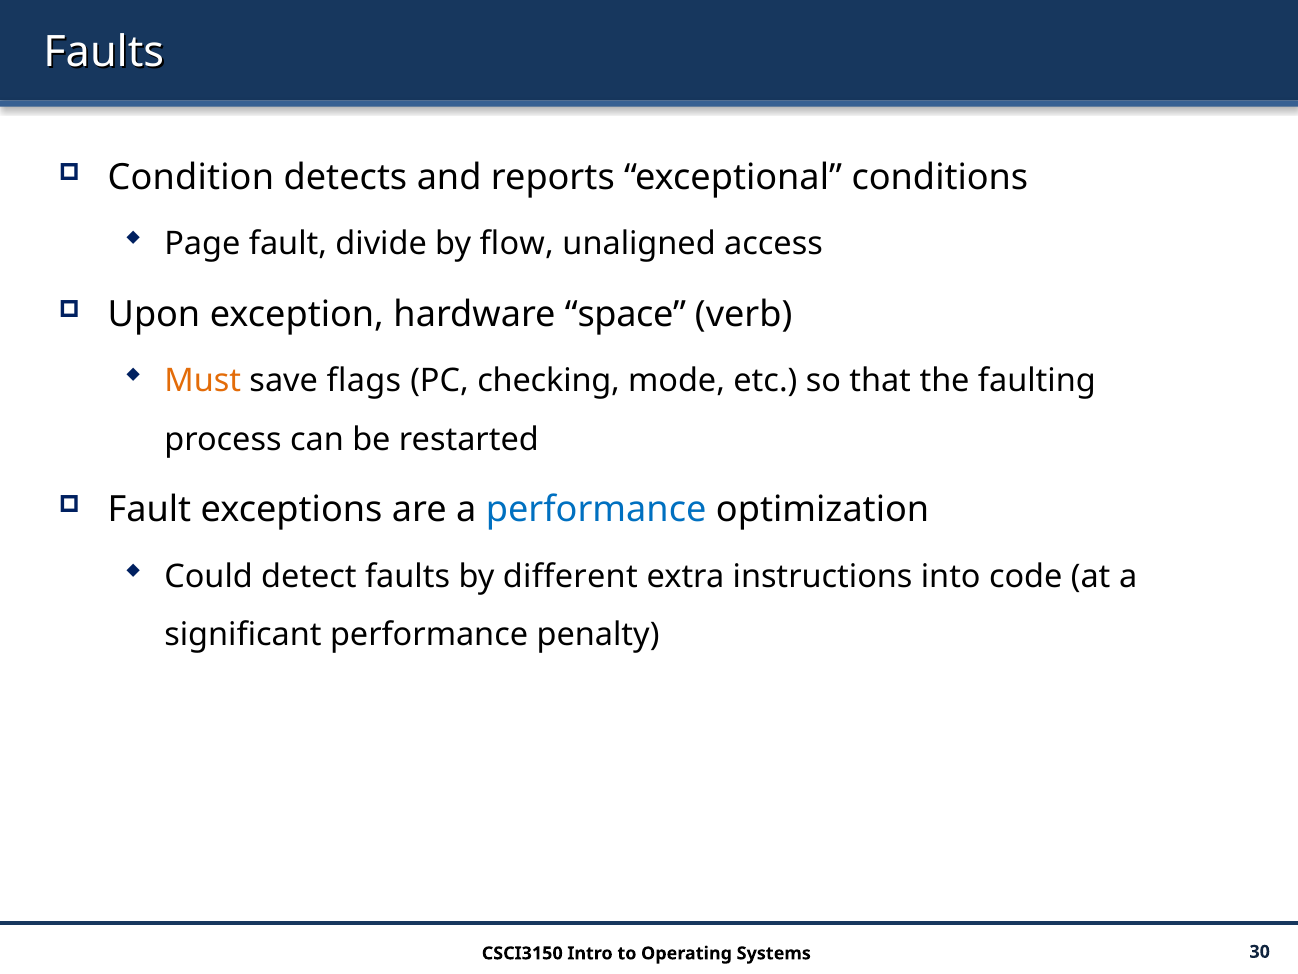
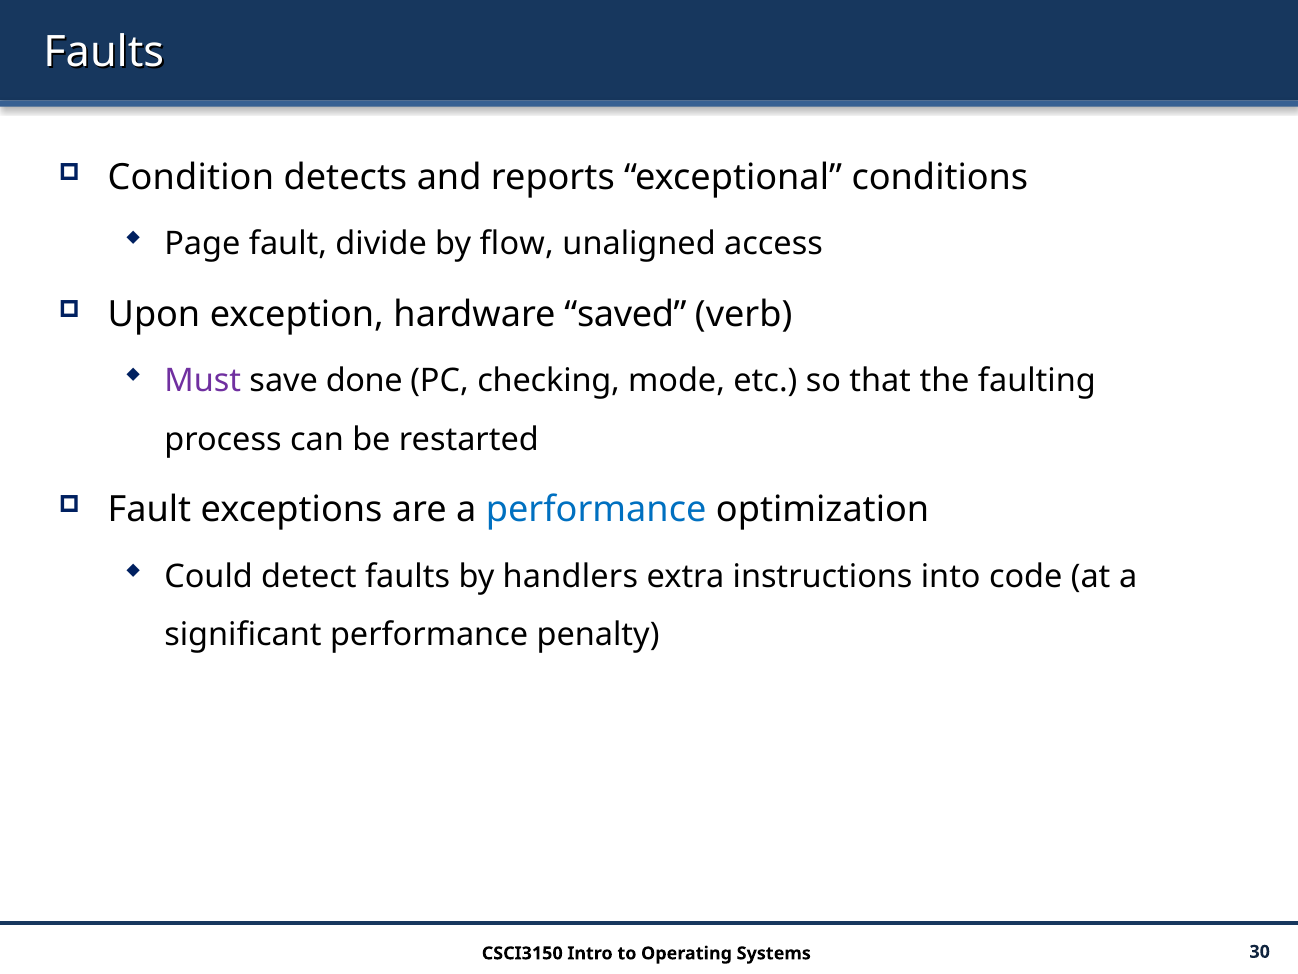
space: space -> saved
Must colour: orange -> purple
flags: flags -> done
different: different -> handlers
